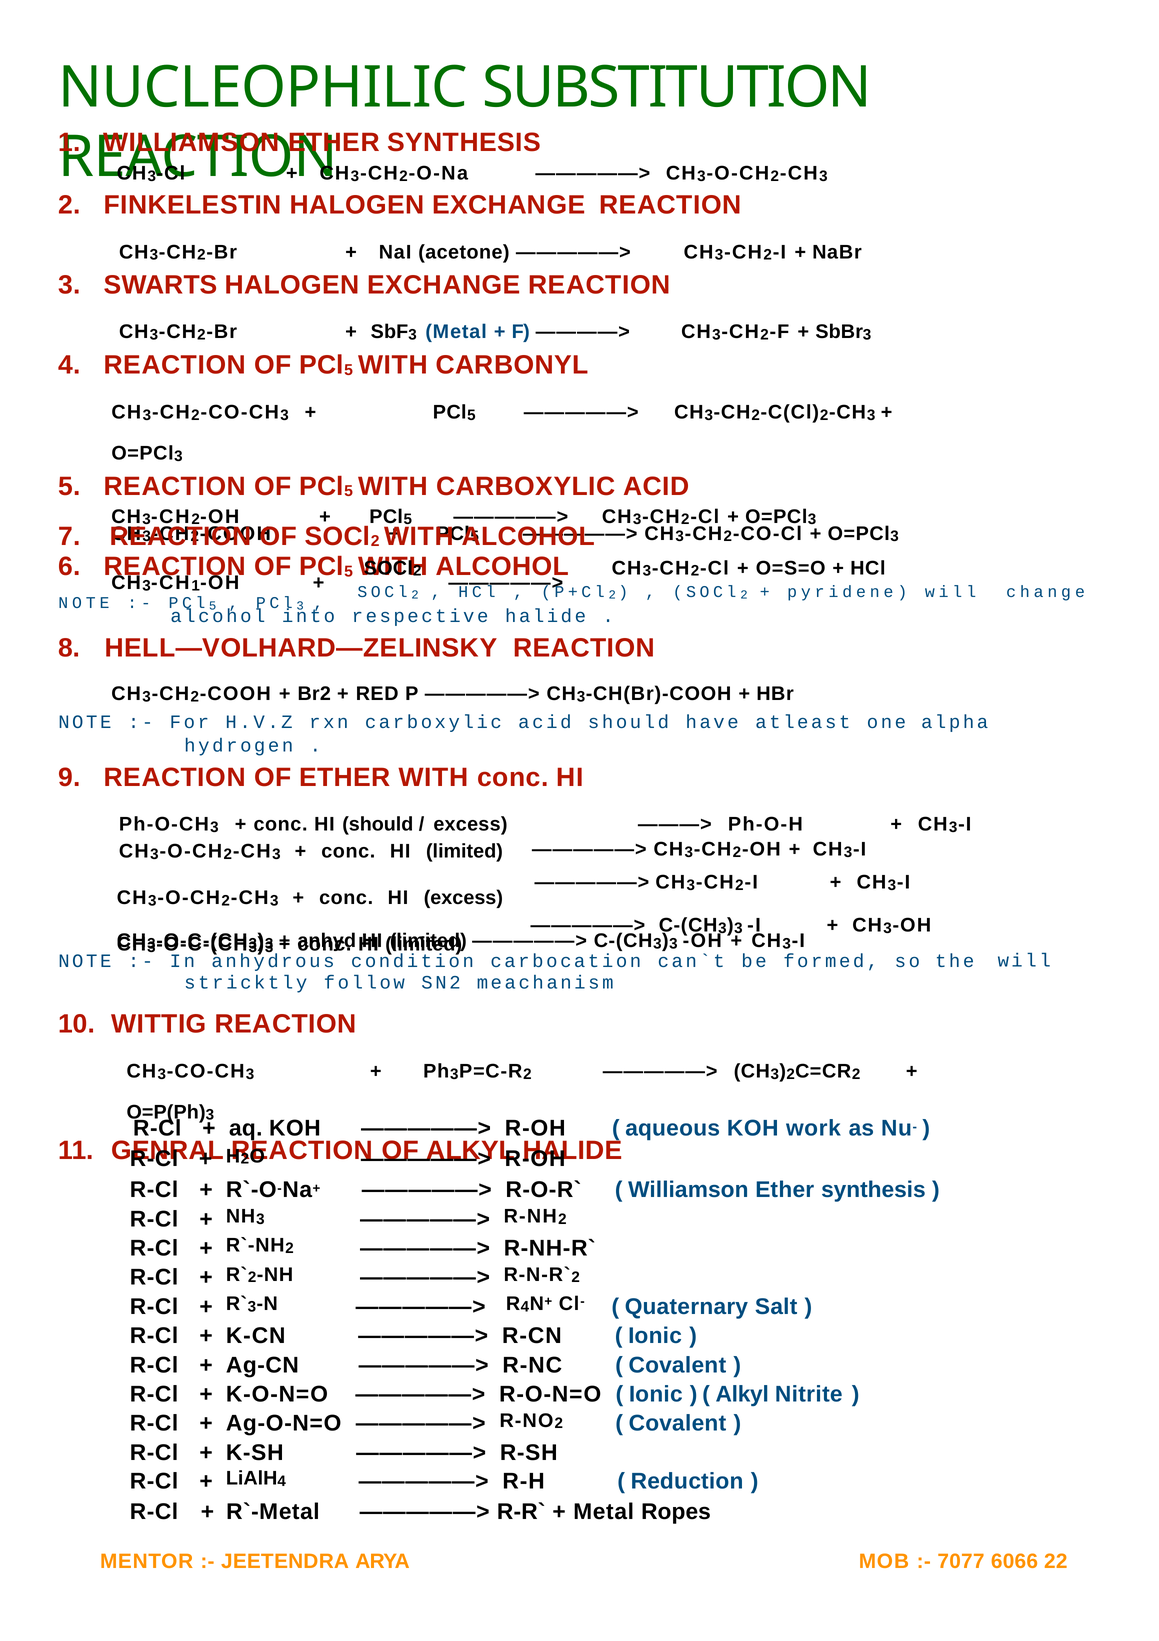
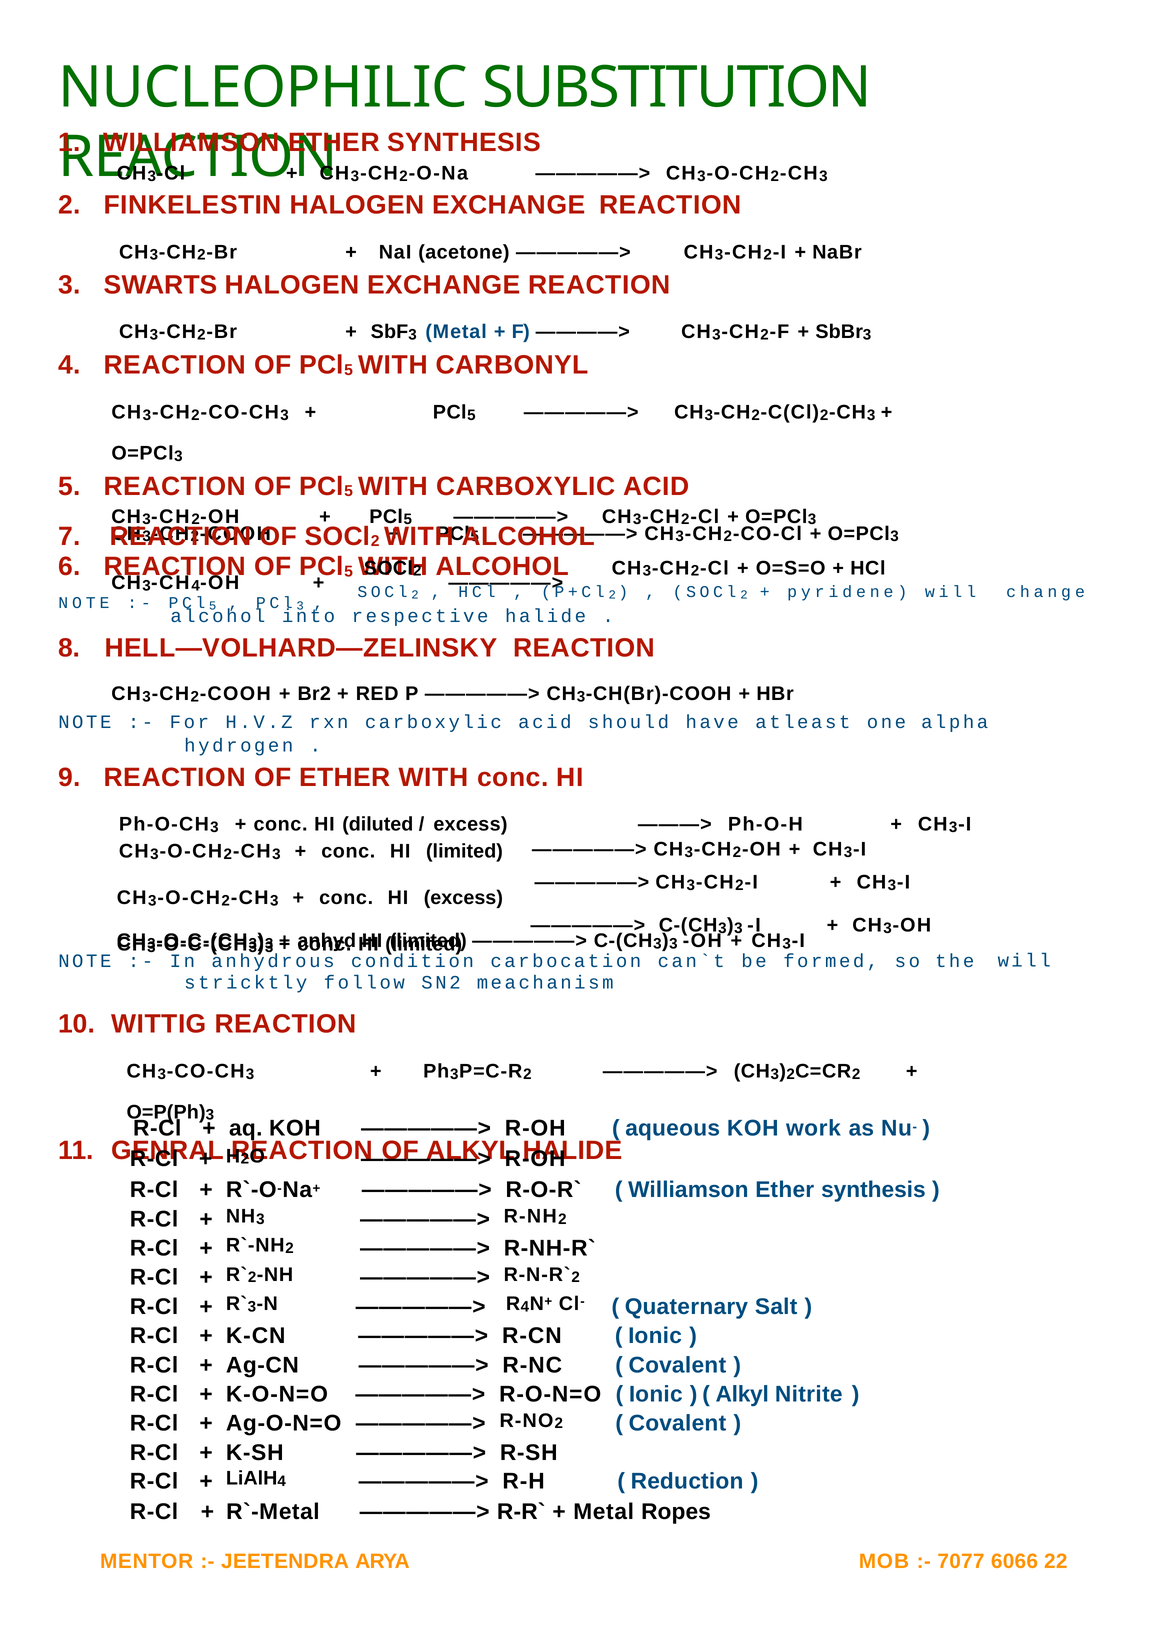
1 at (196, 586): 1 -> 4
HI should: should -> diluted
